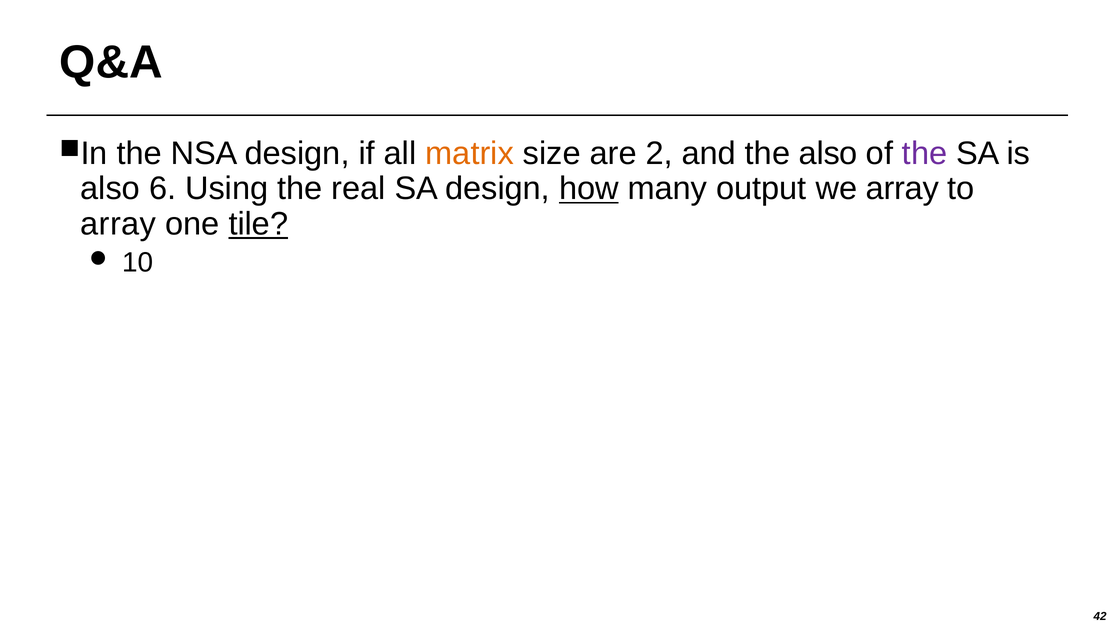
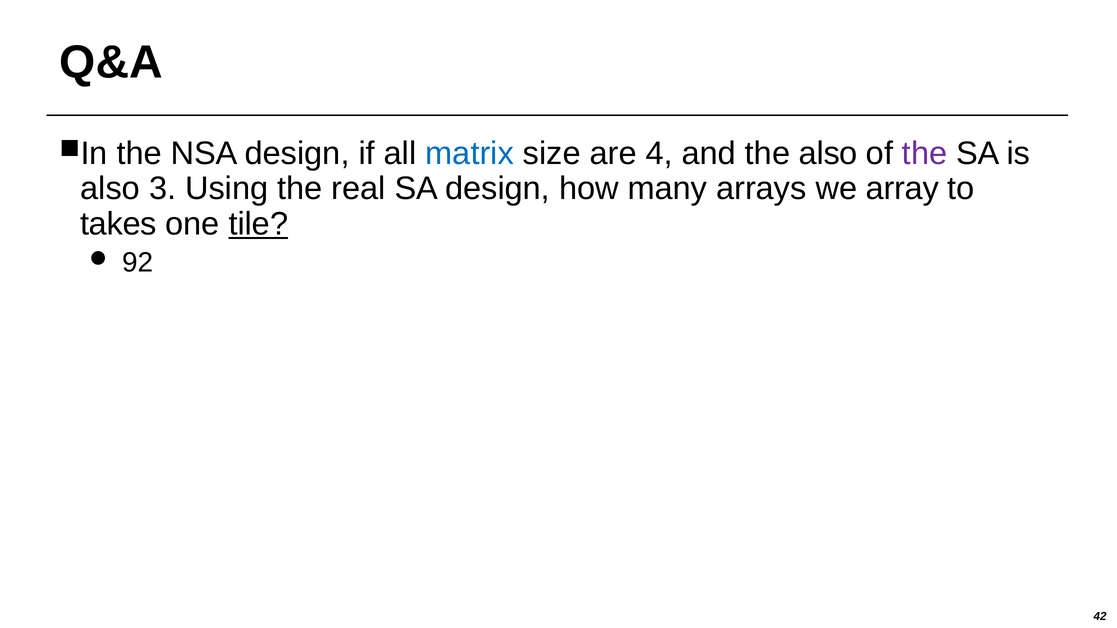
matrix colour: orange -> blue
2: 2 -> 4
6: 6 -> 3
how underline: present -> none
output: output -> arrays
array at (118, 224): array -> takes
10: 10 -> 92
